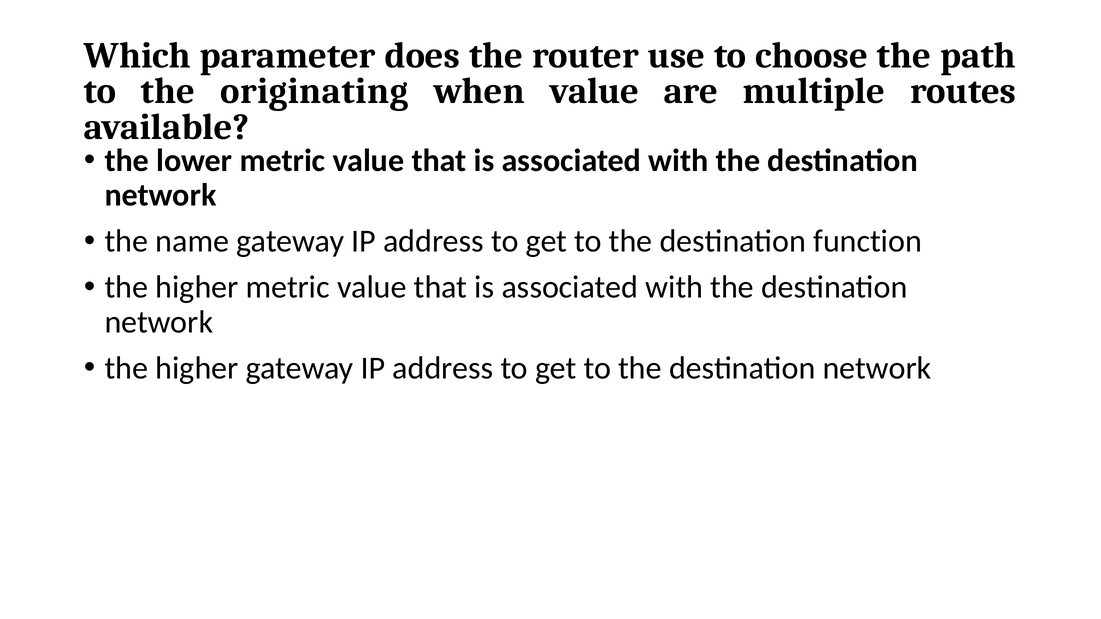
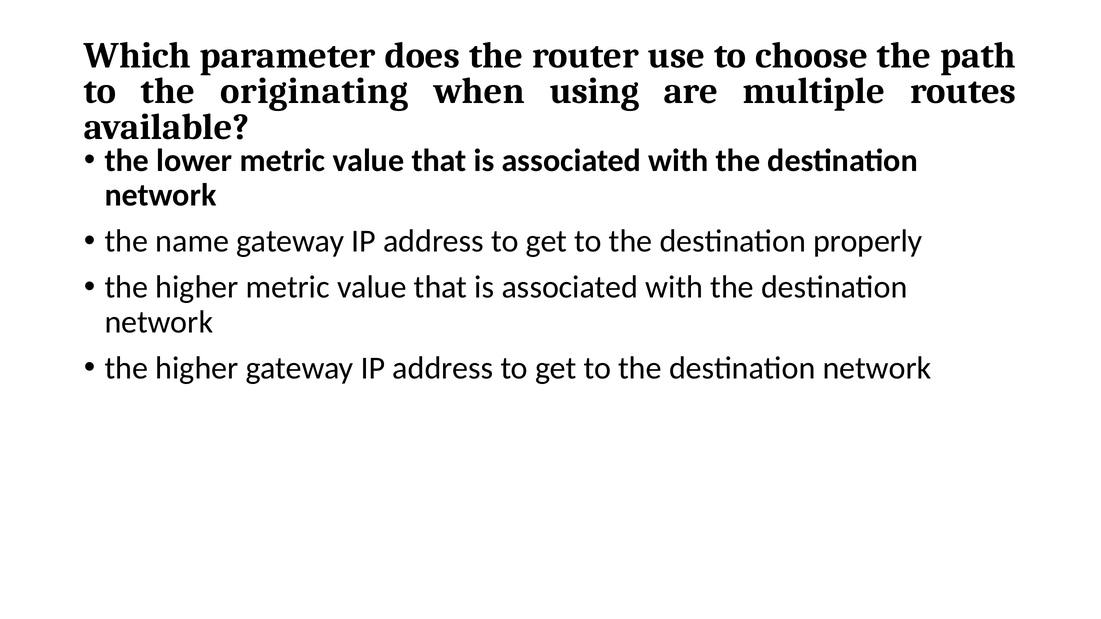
when value: value -> using
function: function -> properly
